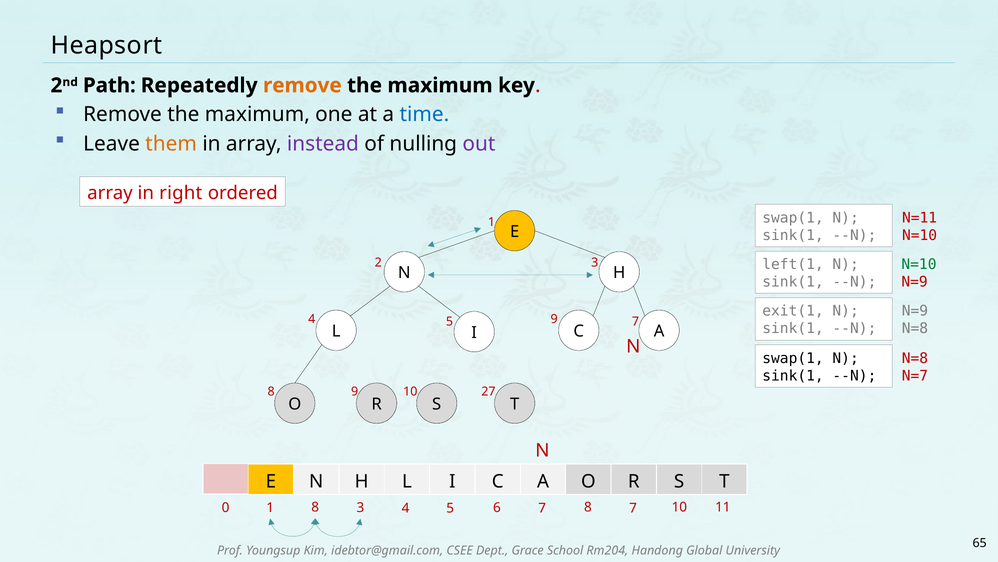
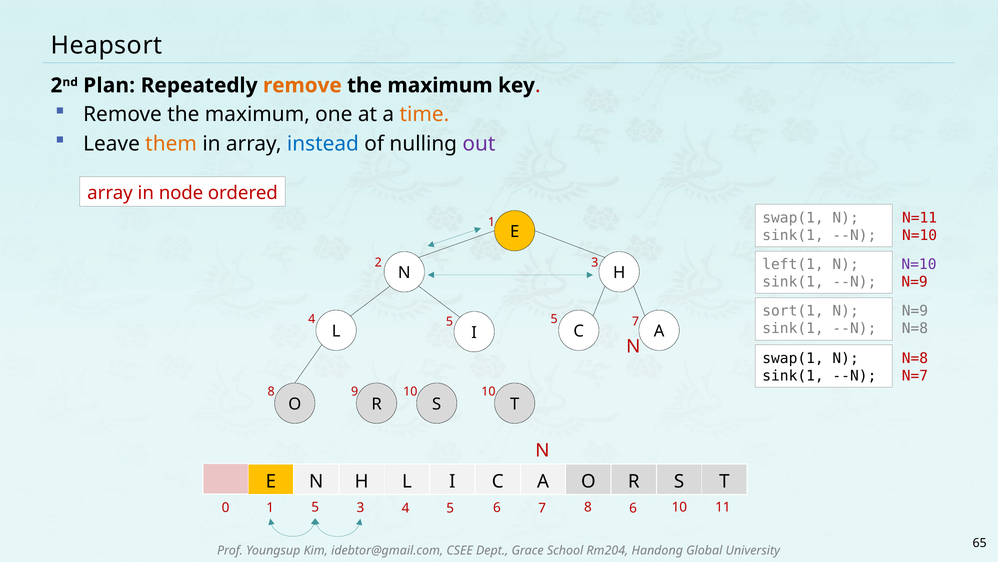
Path: Path -> Plan
time colour: blue -> orange
instead colour: purple -> blue
right: right -> node
N=10 at (919, 264) colour: green -> purple
exit(1: exit(1 -> sort(1
5 9: 9 -> 5
9 27: 27 -> 10
1 8: 8 -> 5
8 7: 7 -> 6
